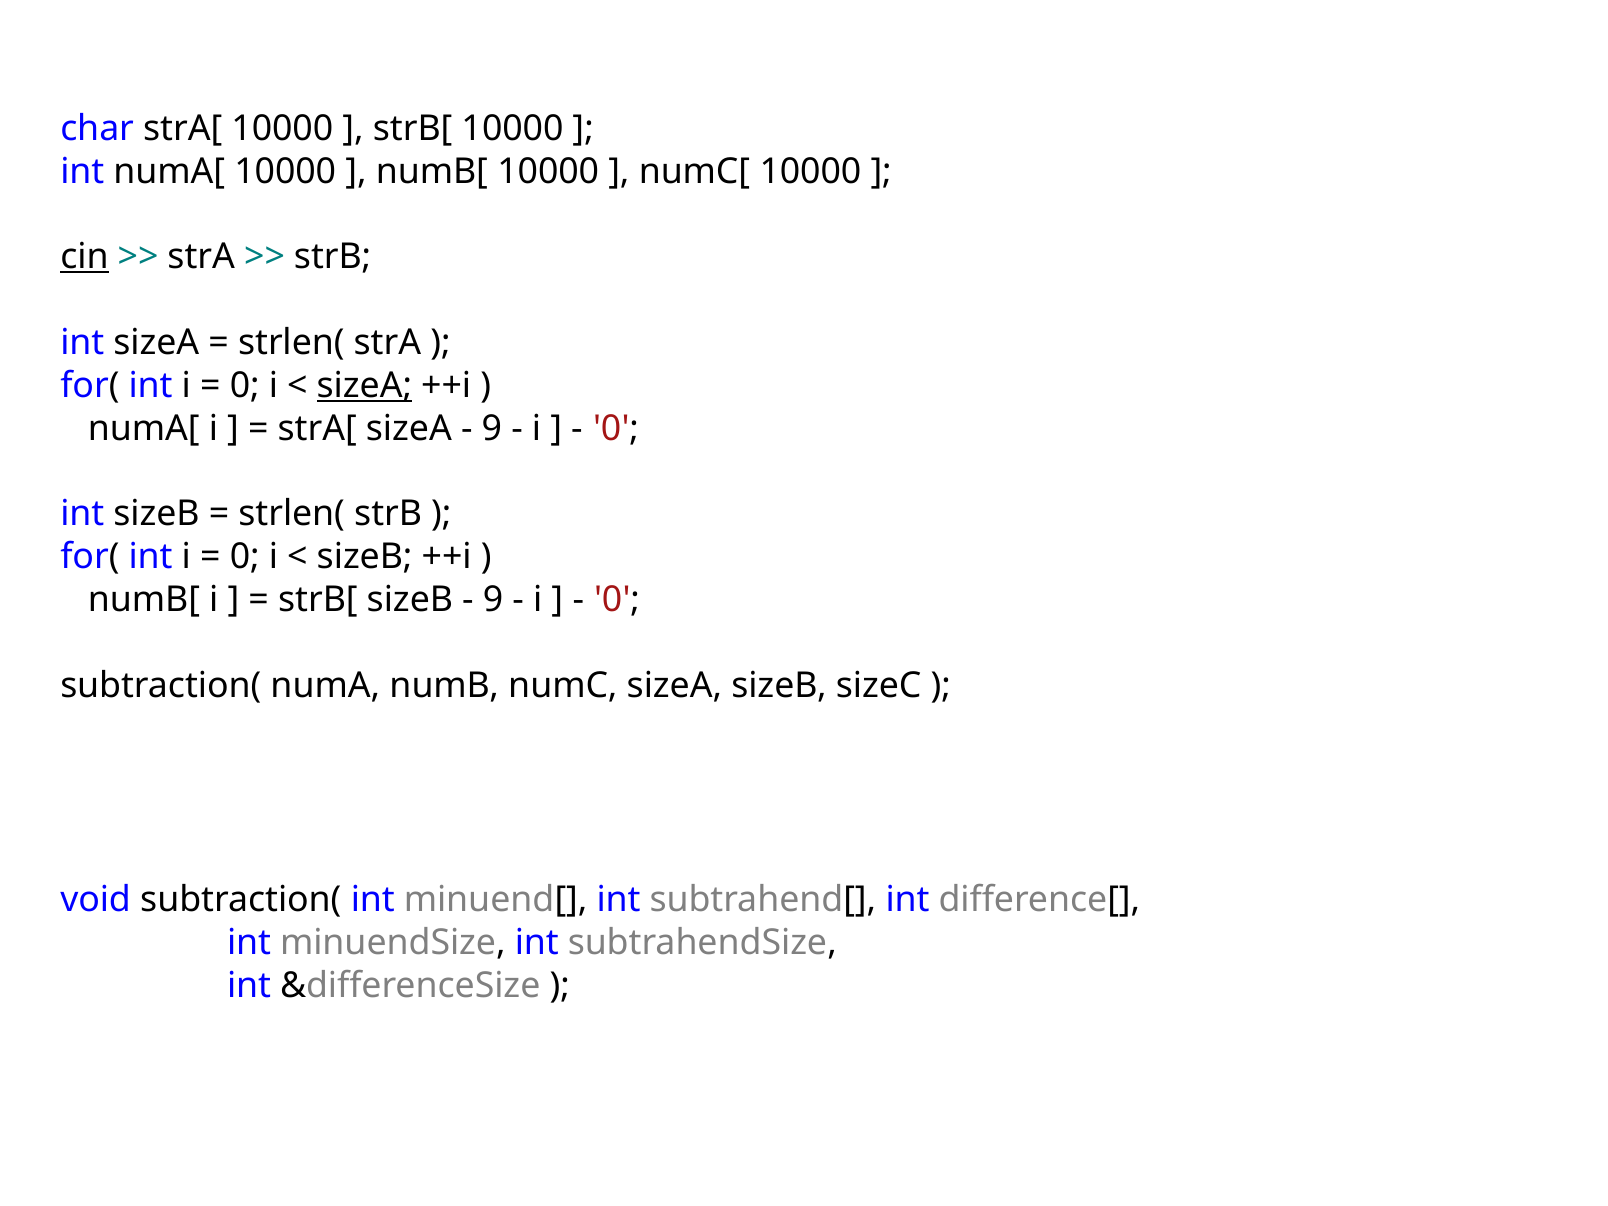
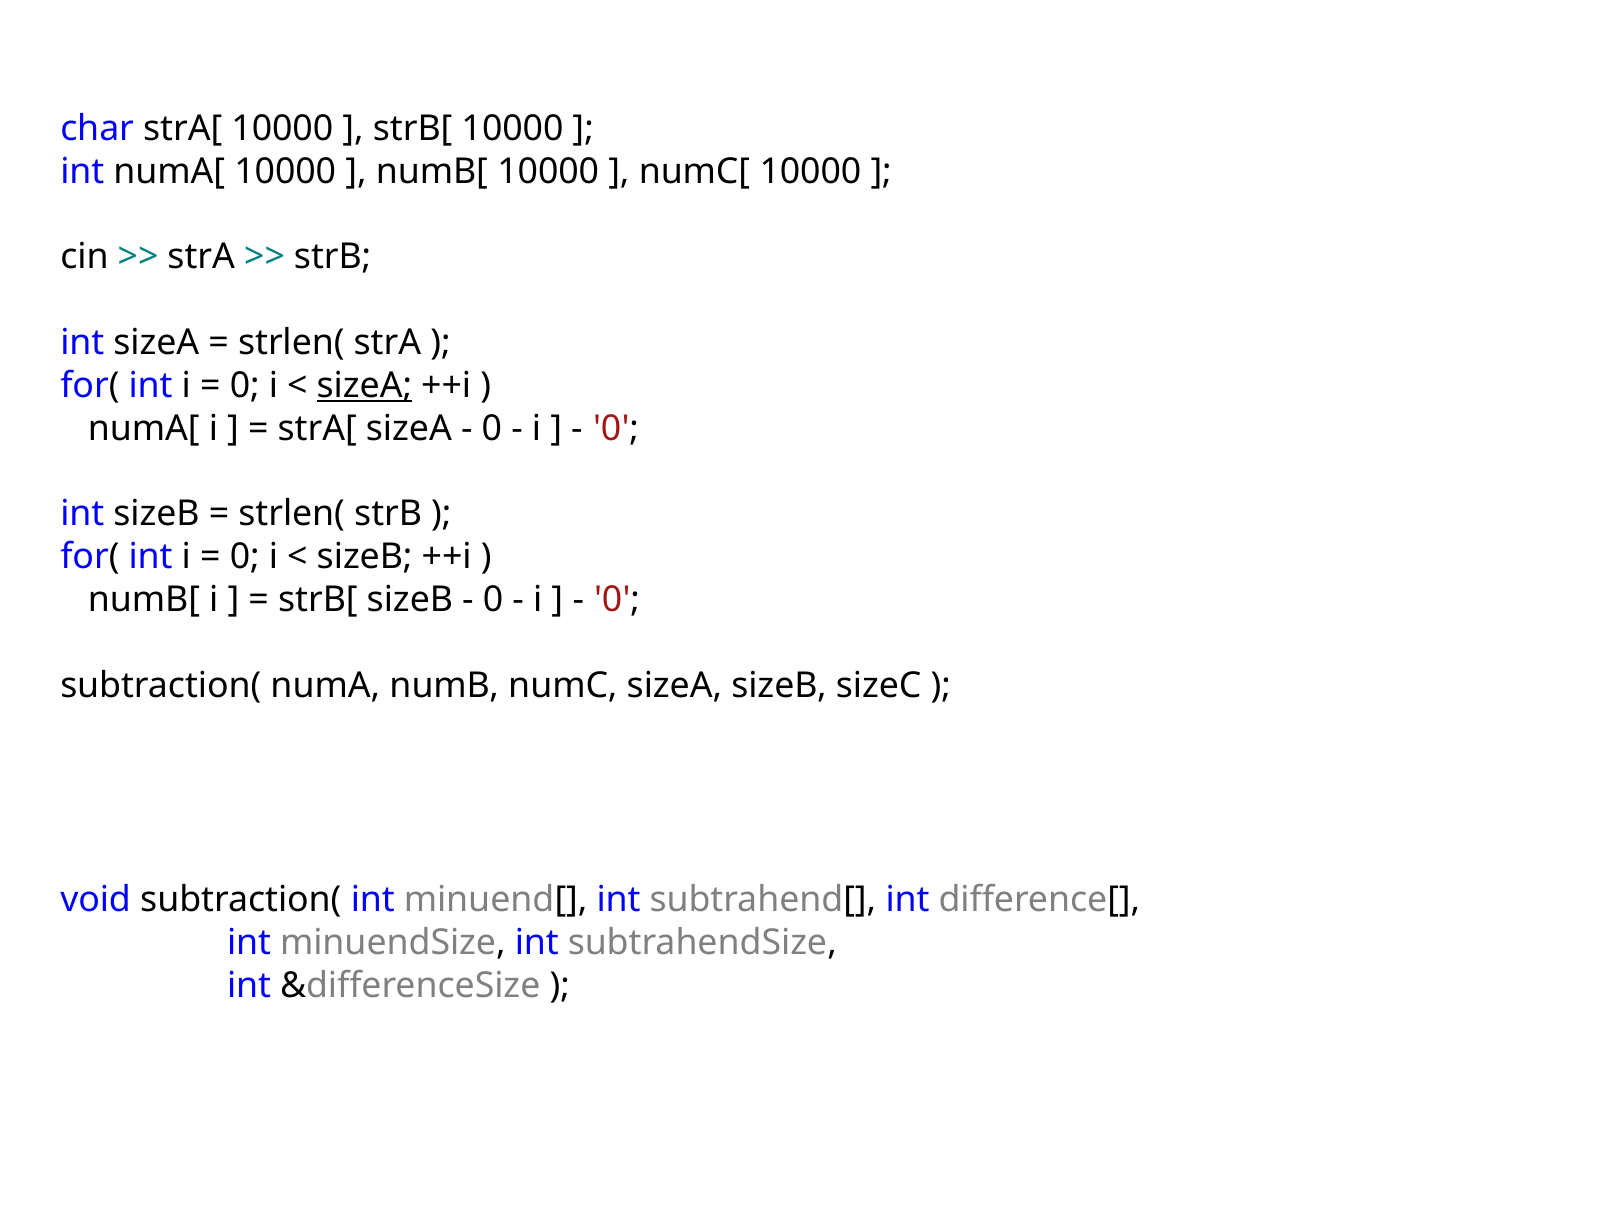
cin underline: present -> none
9 at (492, 428): 9 -> 0
9 at (493, 600): 9 -> 0
